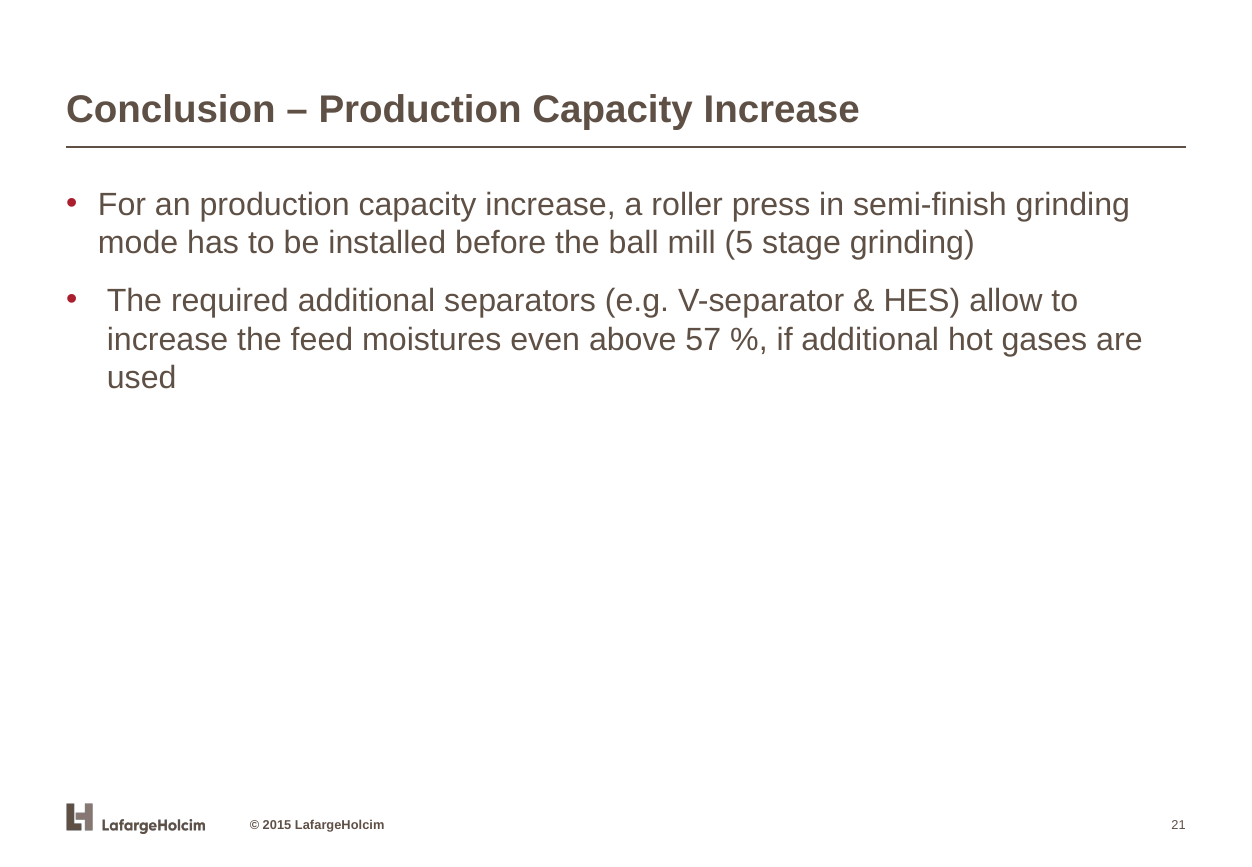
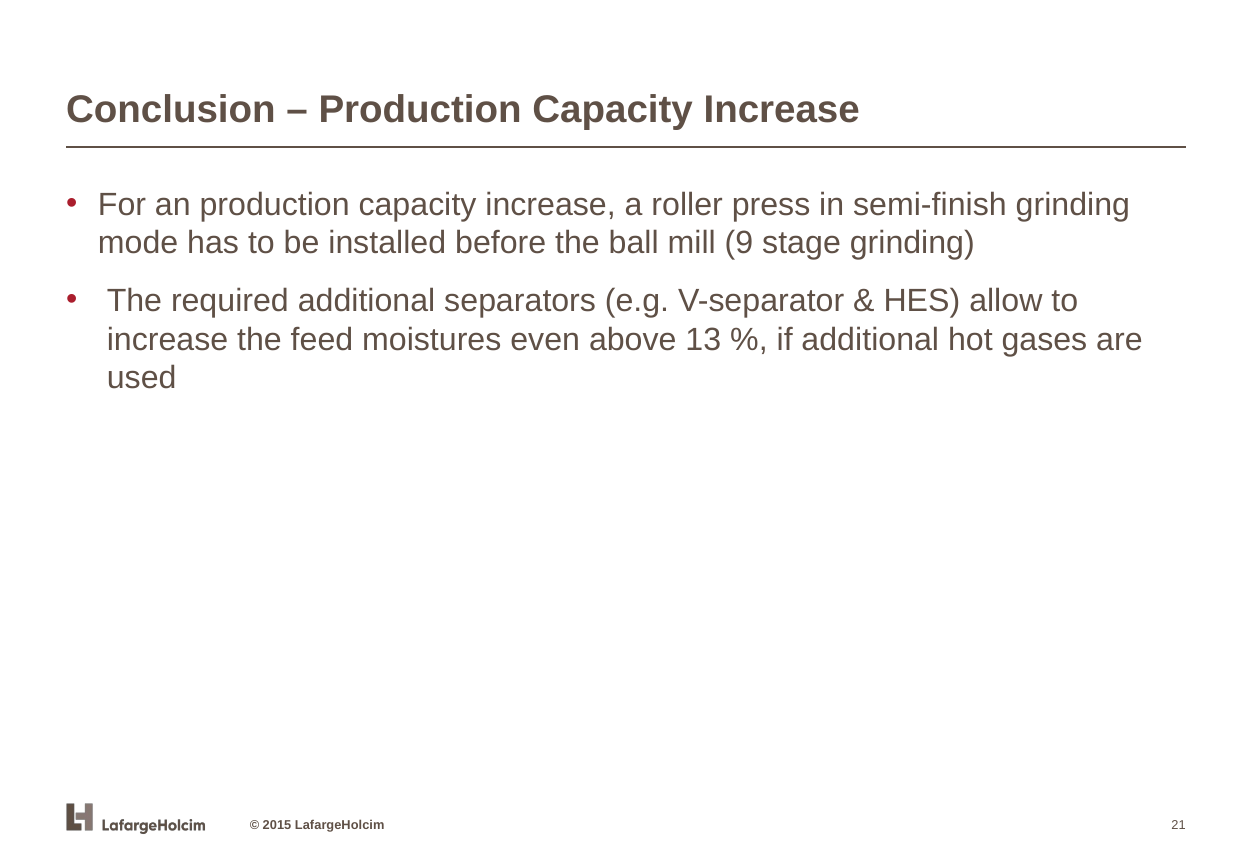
5: 5 -> 9
57: 57 -> 13
